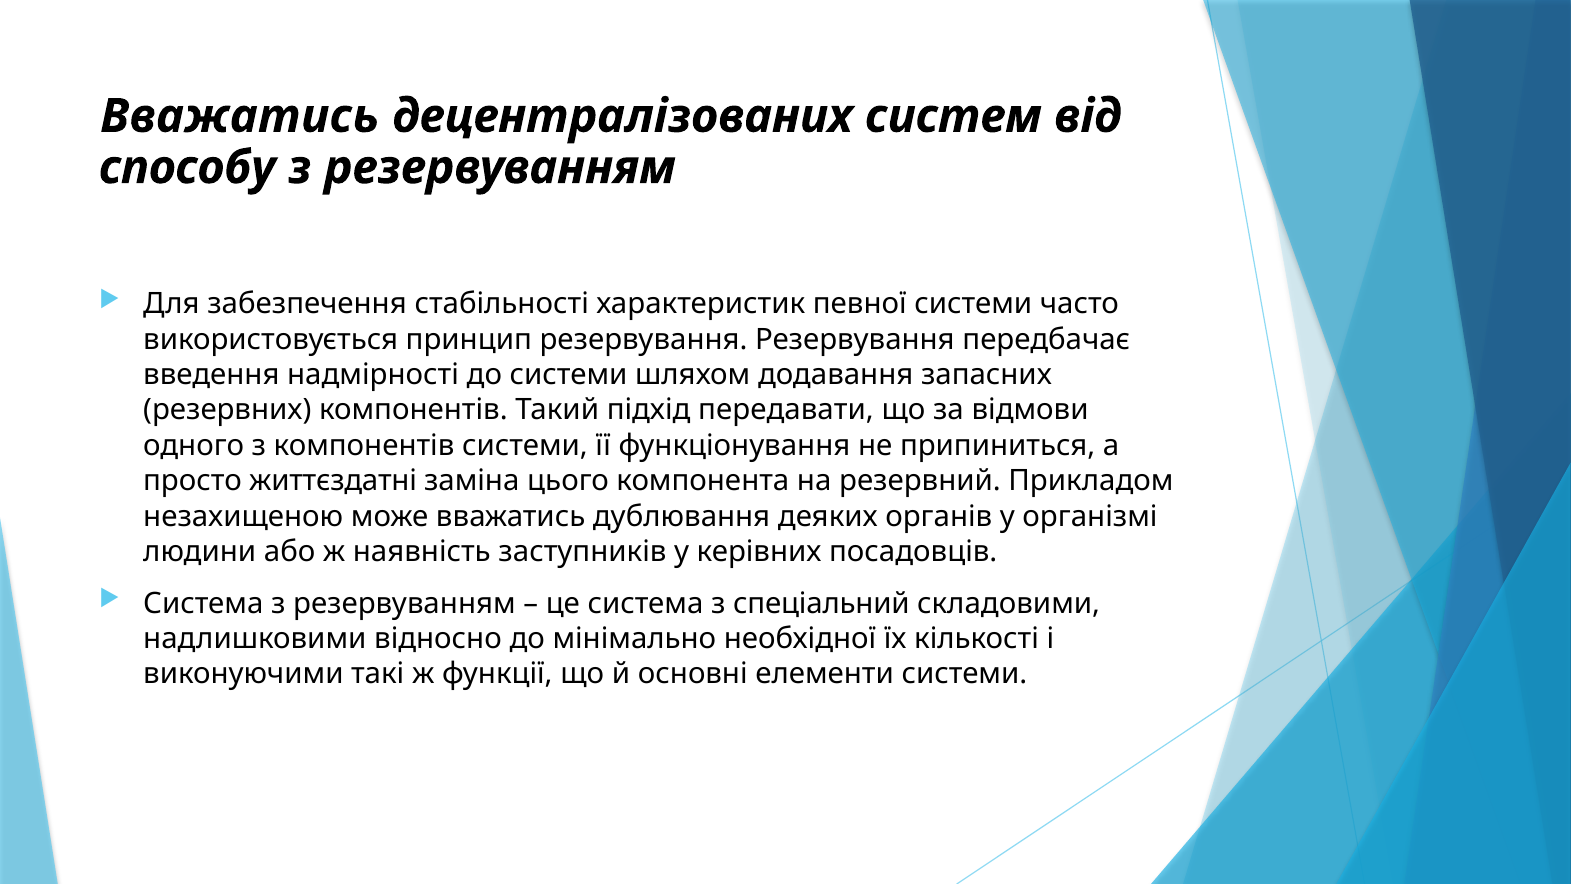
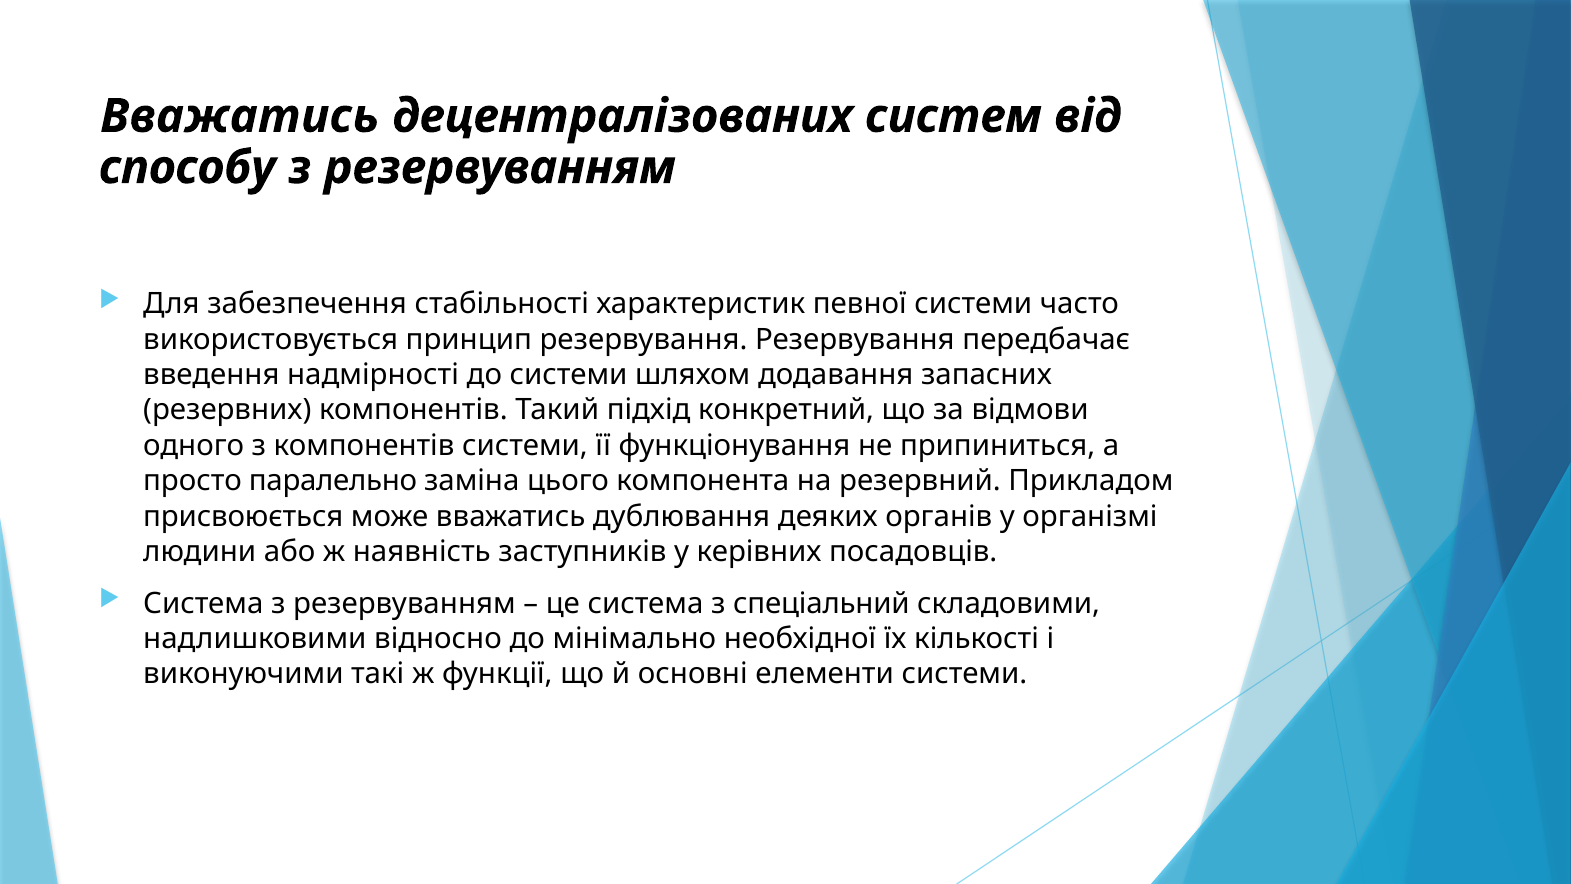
передавати: передавати -> конкретний
життєздатні: життєздатні -> паралельно
незахищеною: незахищеною -> присвоюється
